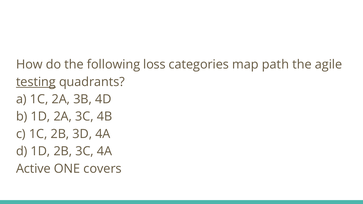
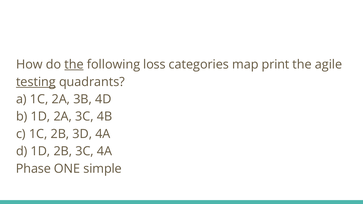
the at (74, 65) underline: none -> present
path: path -> print
Active: Active -> Phase
covers: covers -> simple
